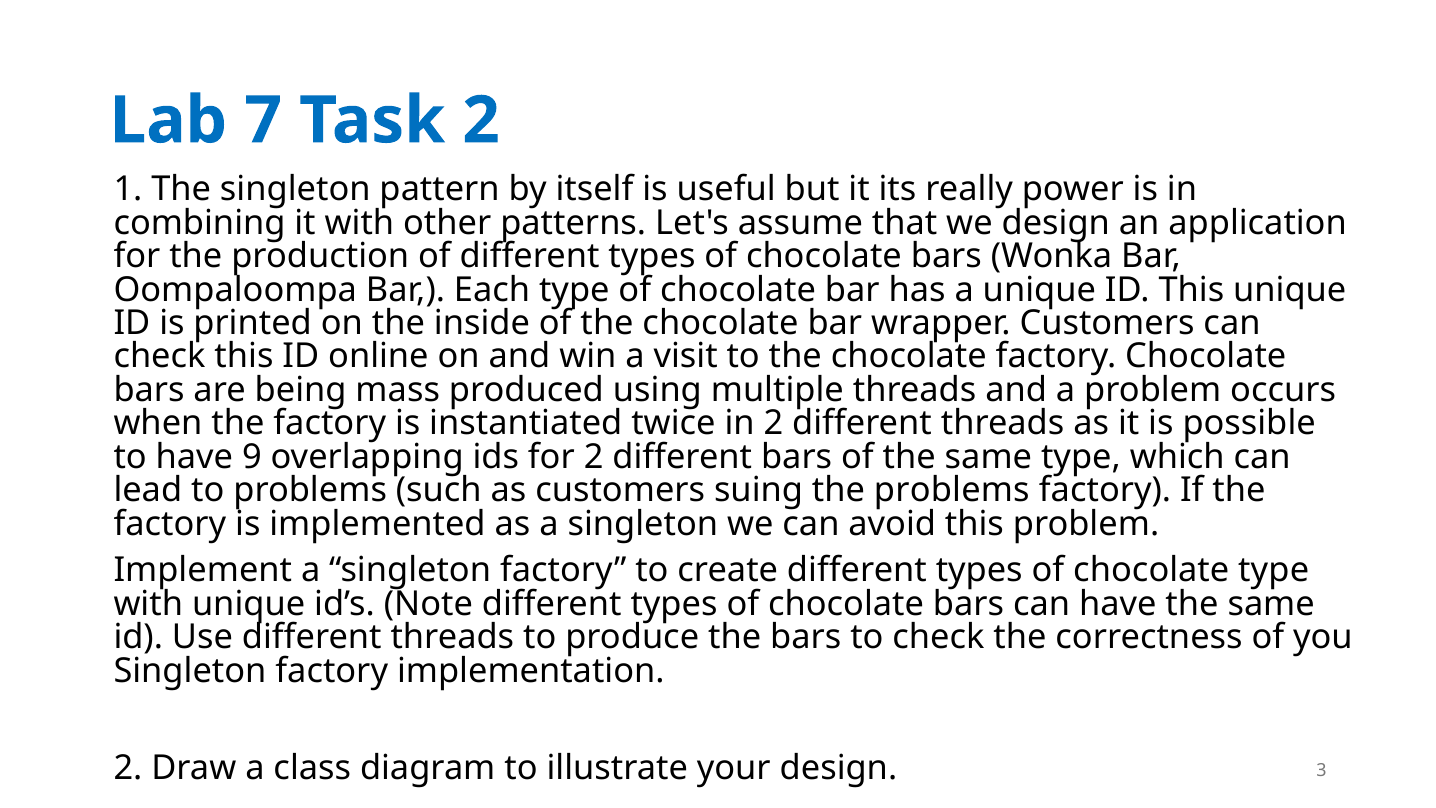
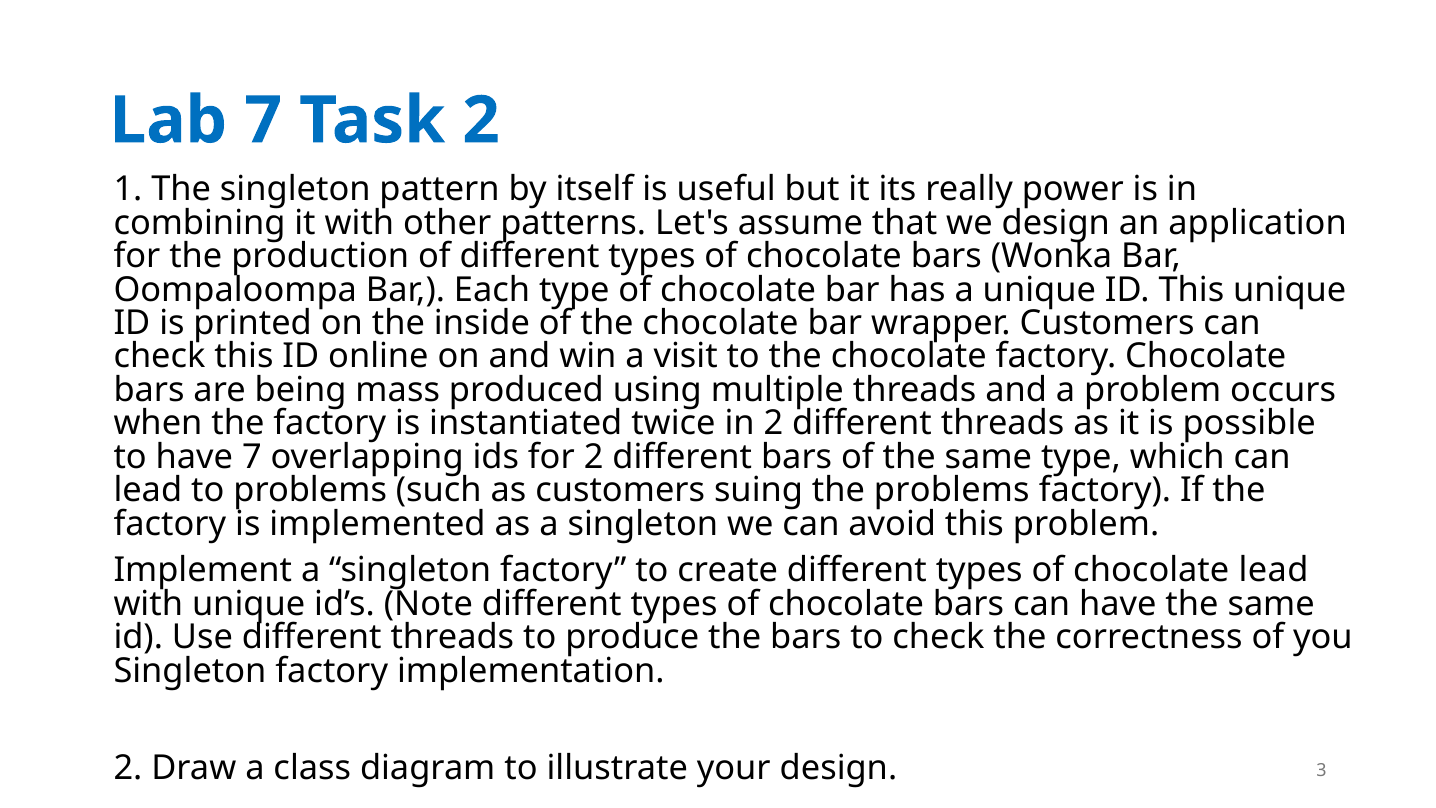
have 9: 9 -> 7
chocolate type: type -> lead
